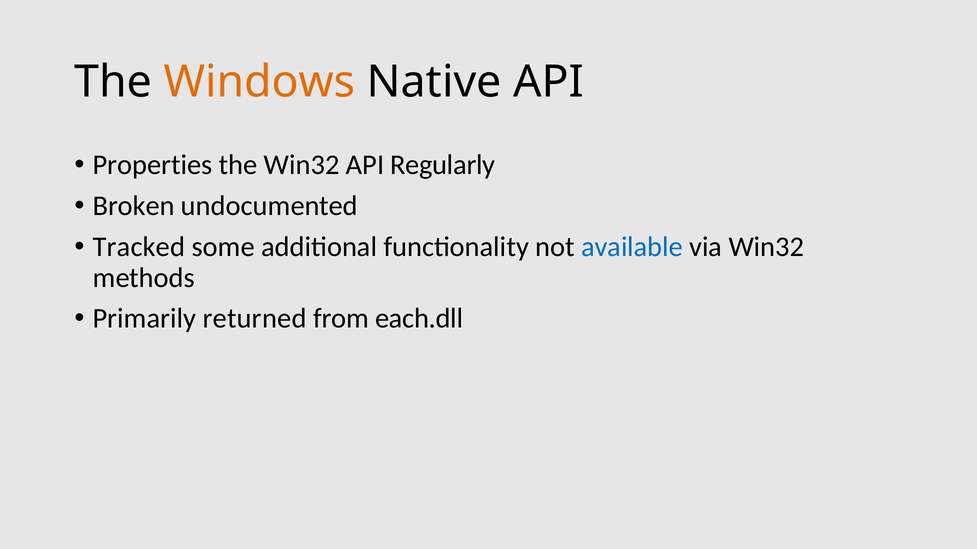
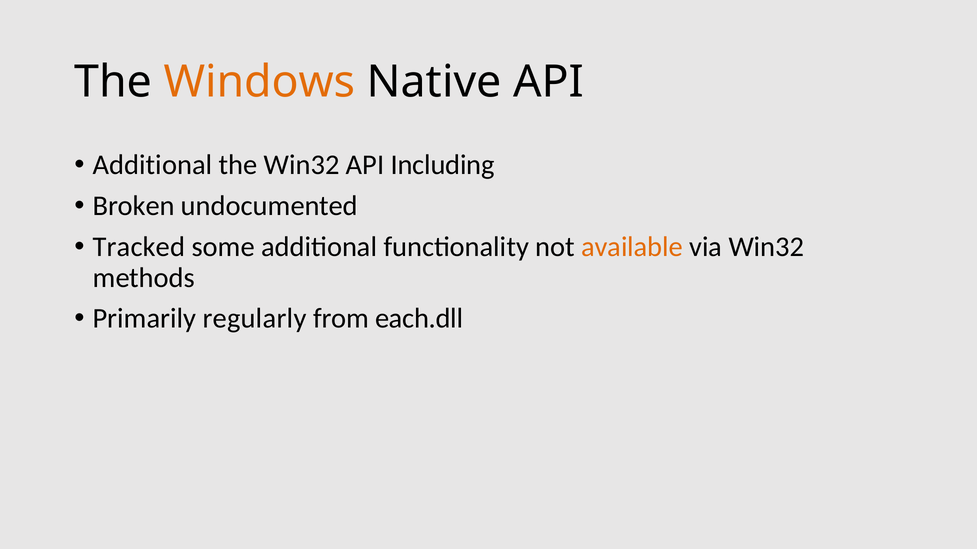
Properties at (153, 165): Properties -> Additional
Regularly: Regularly -> Including
available colour: blue -> orange
returned: returned -> regularly
